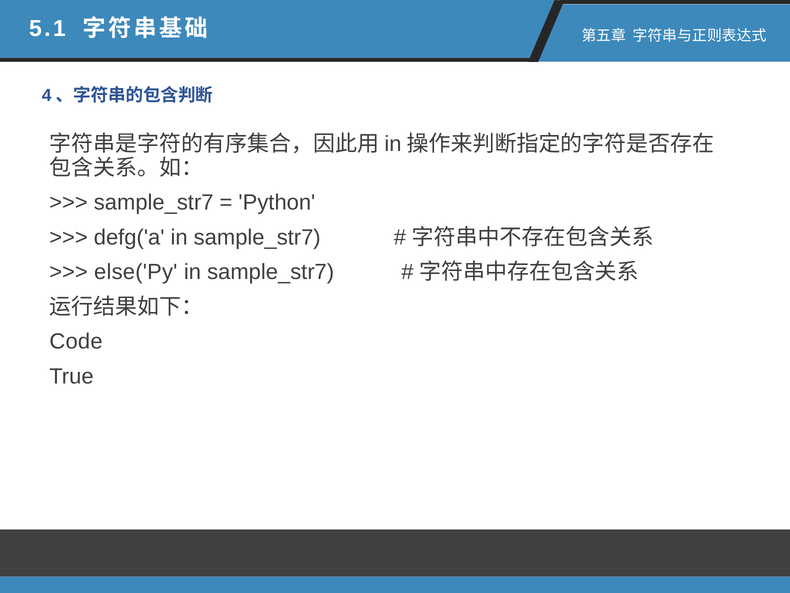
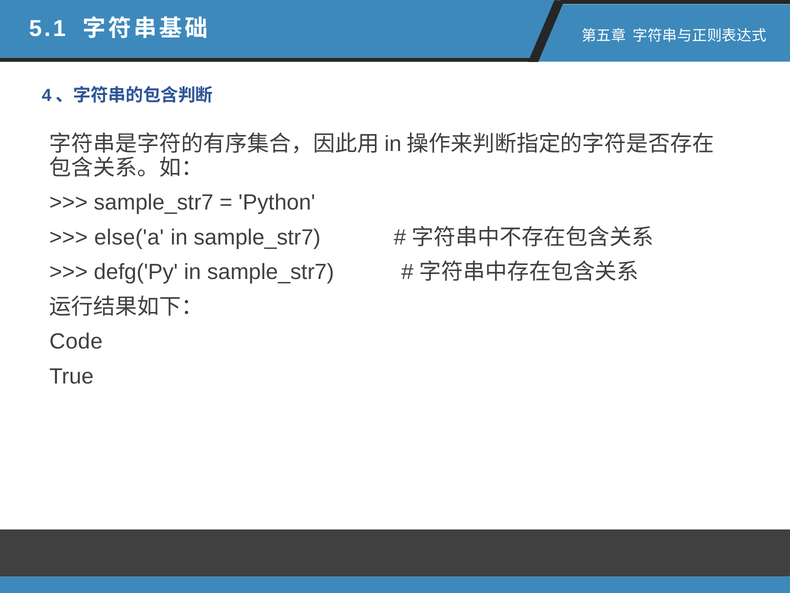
defg('a: defg('a -> else('a
else('Py: else('Py -> defg('Py
